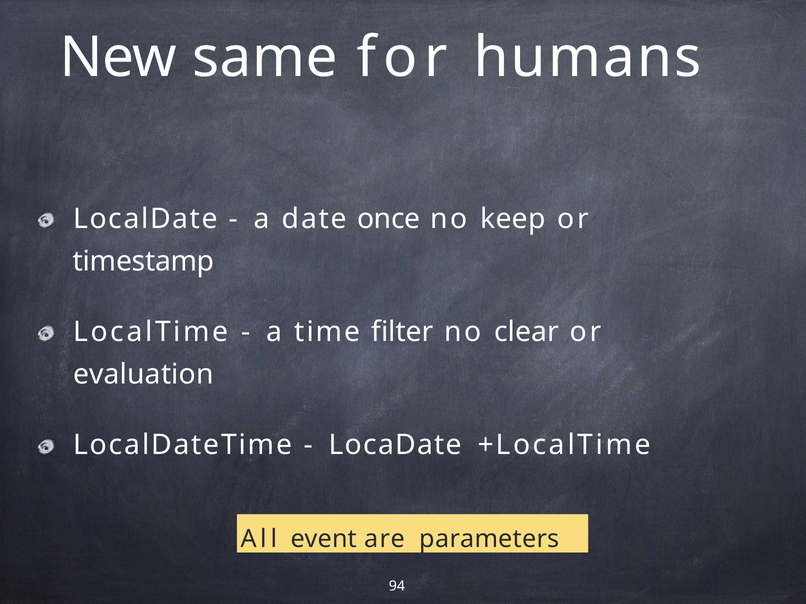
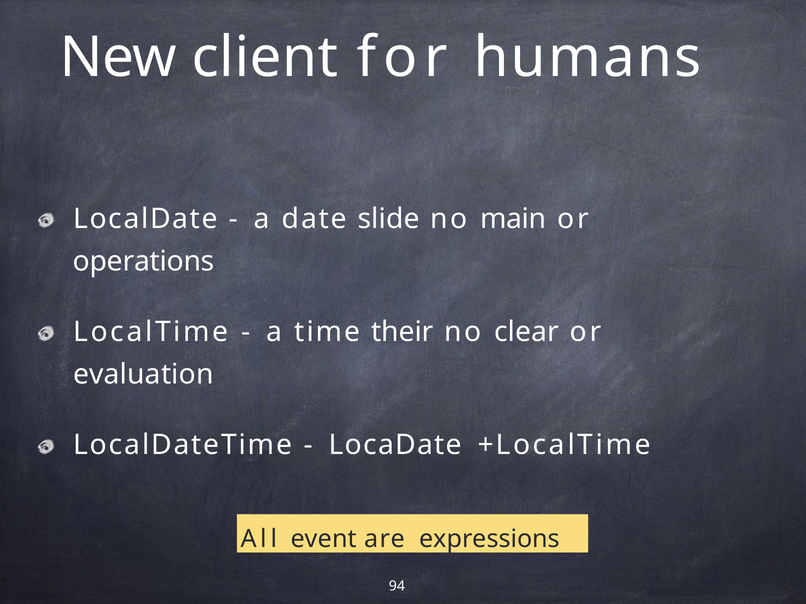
same: same -> client
once: once -> slide
keep: keep -> main
timestamp: timestamp -> operations
filter: filter -> their
parameters: parameters -> expressions
